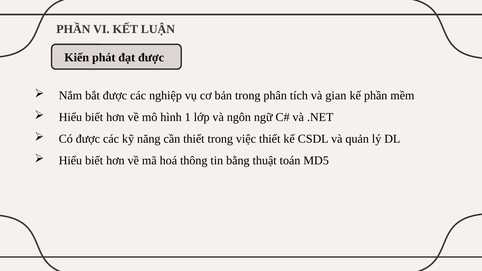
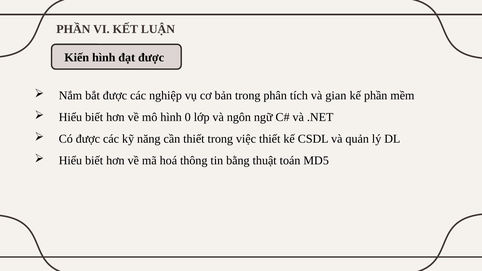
Kiến phát: phát -> hình
1: 1 -> 0
